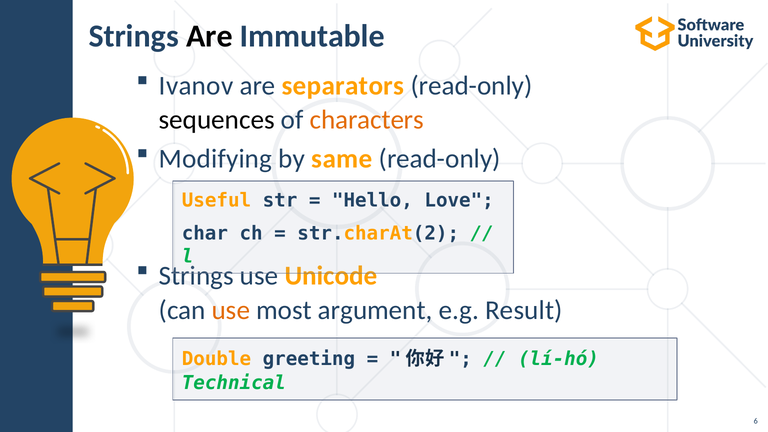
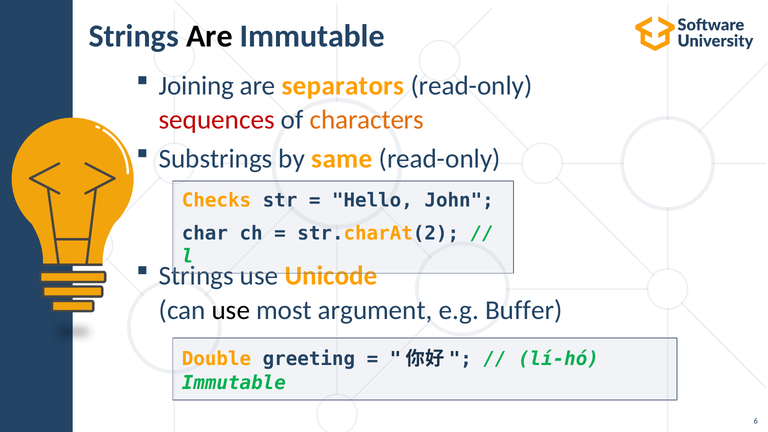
Ivanov: Ivanov -> Joining
sequences colour: black -> red
Modifying: Modifying -> Substrings
Useful: Useful -> Checks
Love: Love -> John
use at (231, 310) colour: orange -> black
Result: Result -> Buffer
Technical at (234, 383): Technical -> Immutable
